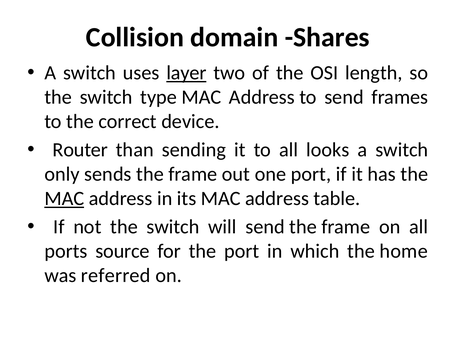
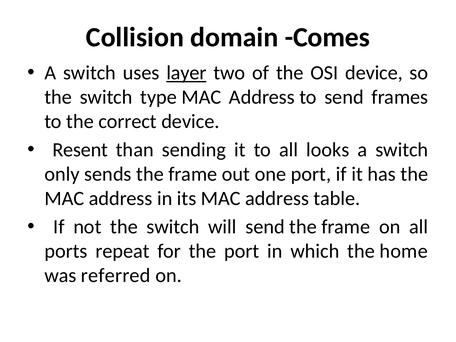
Shares: Shares -> Comes
OSI length: length -> device
Router: Router -> Resent
MAC at (64, 199) underline: present -> none
source: source -> repeat
